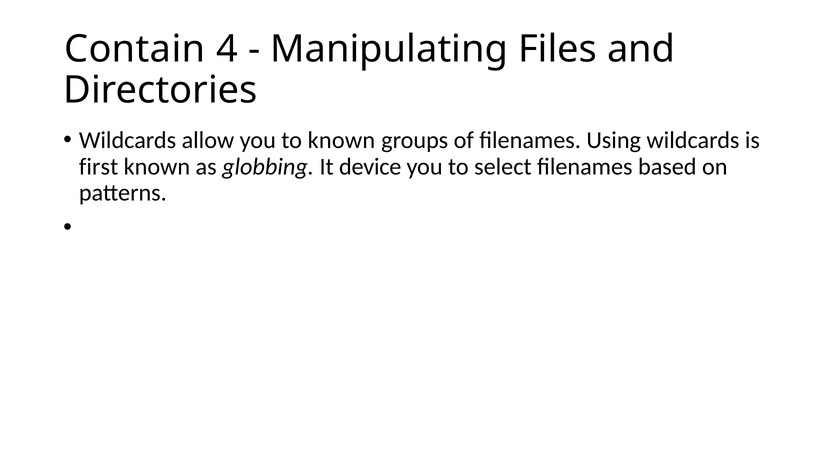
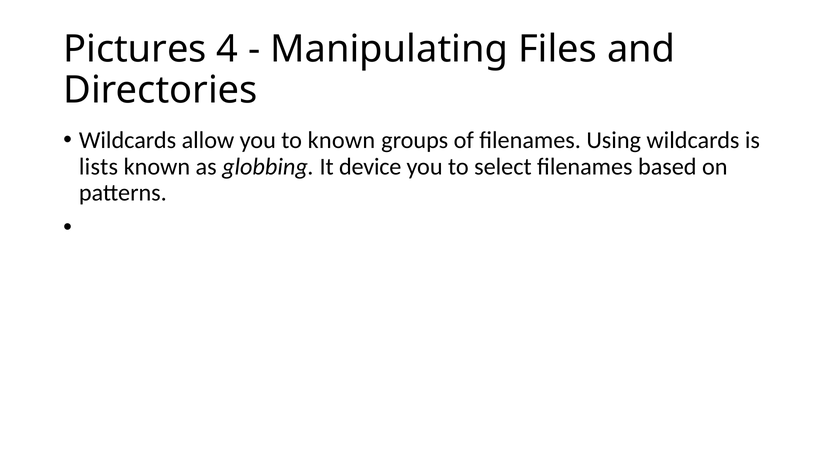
Contain: Contain -> Pictures
first: first -> lists
